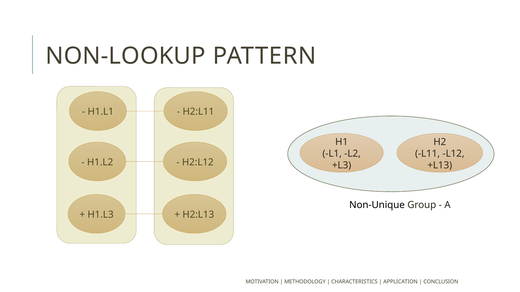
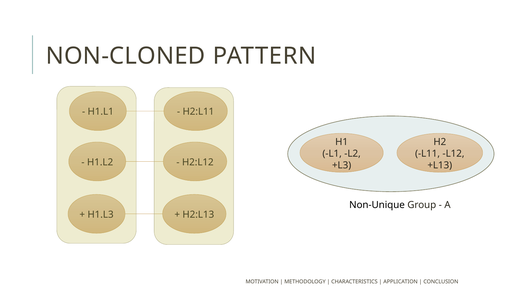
NON-LOOKUP: NON-LOOKUP -> NON-CLONED
